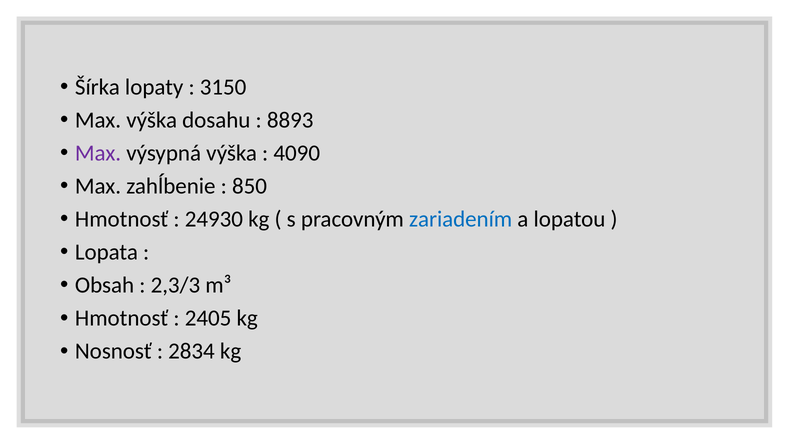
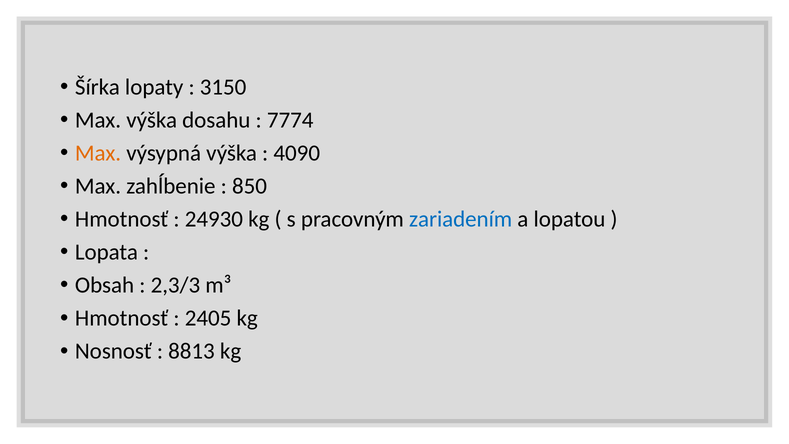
8893: 8893 -> 7774
Max at (98, 153) colour: purple -> orange
2834: 2834 -> 8813
